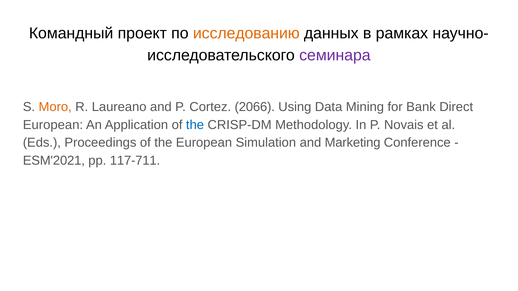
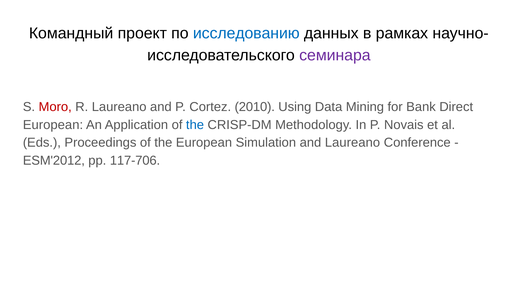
исследованию colour: orange -> blue
Moro colour: orange -> red
2066: 2066 -> 2010
and Marketing: Marketing -> Laureano
ESM'2021: ESM'2021 -> ESM'2012
117-711: 117-711 -> 117-706
